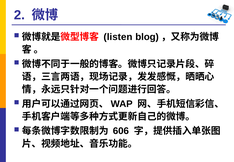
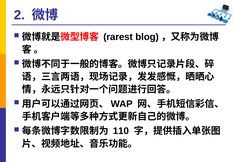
listen: listen -> rarest
606: 606 -> 110
